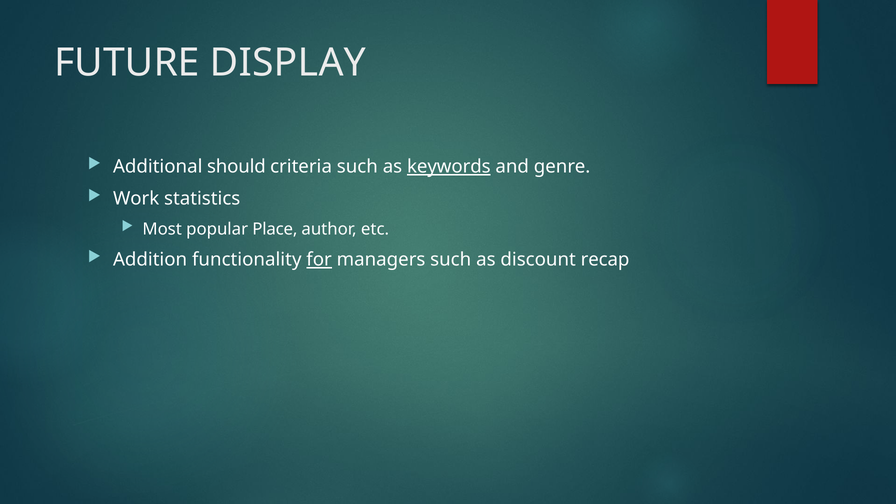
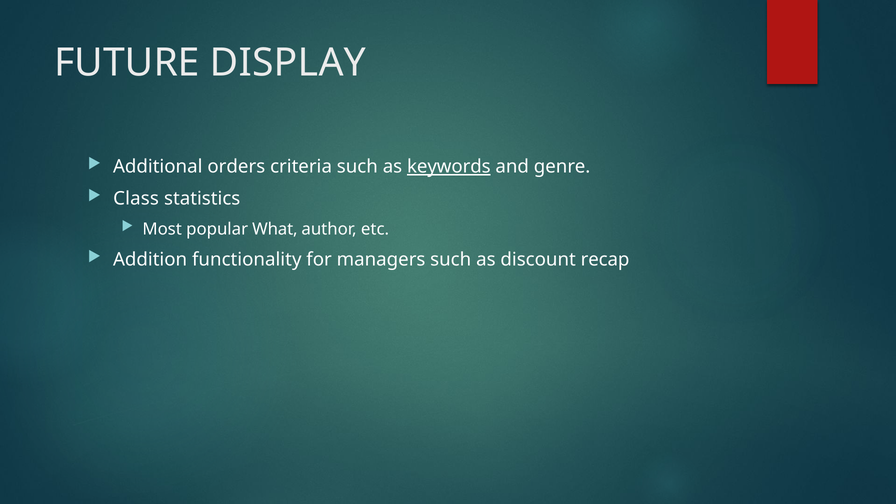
should: should -> orders
Work: Work -> Class
Place: Place -> What
for underline: present -> none
